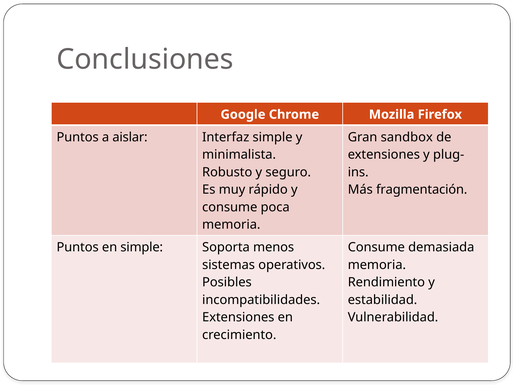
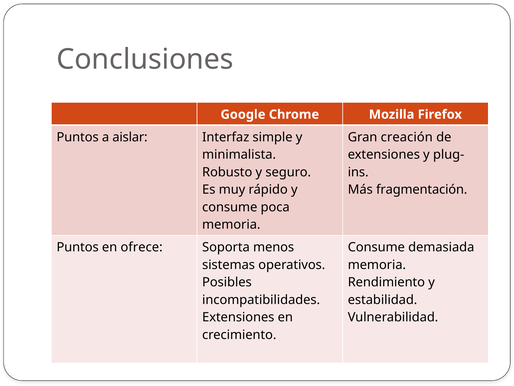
sandbox: sandbox -> creación
en simple: simple -> ofrece
